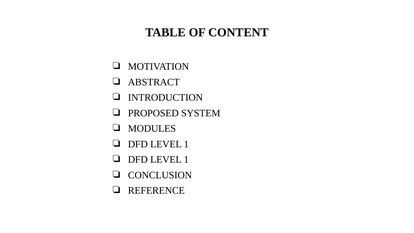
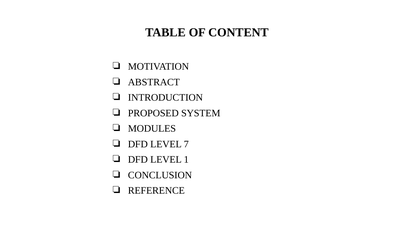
1 at (186, 144): 1 -> 7
